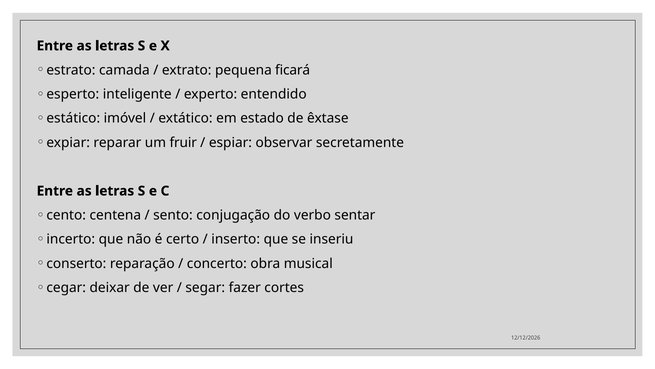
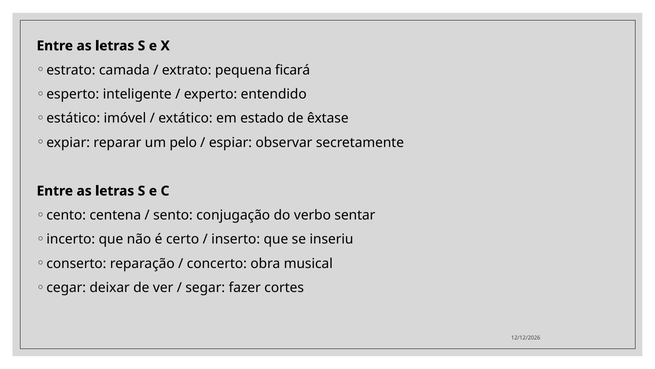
fruir: fruir -> pelo
